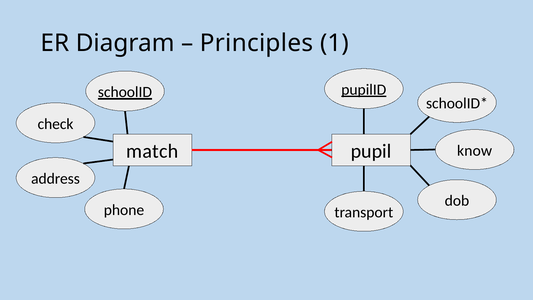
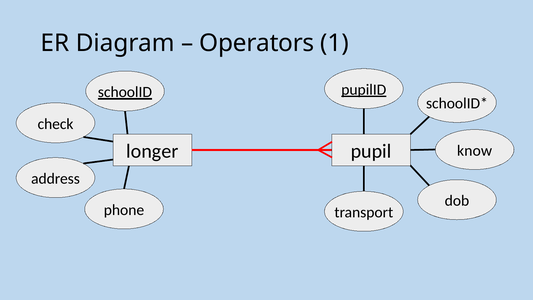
Principles: Principles -> Operators
match: match -> longer
